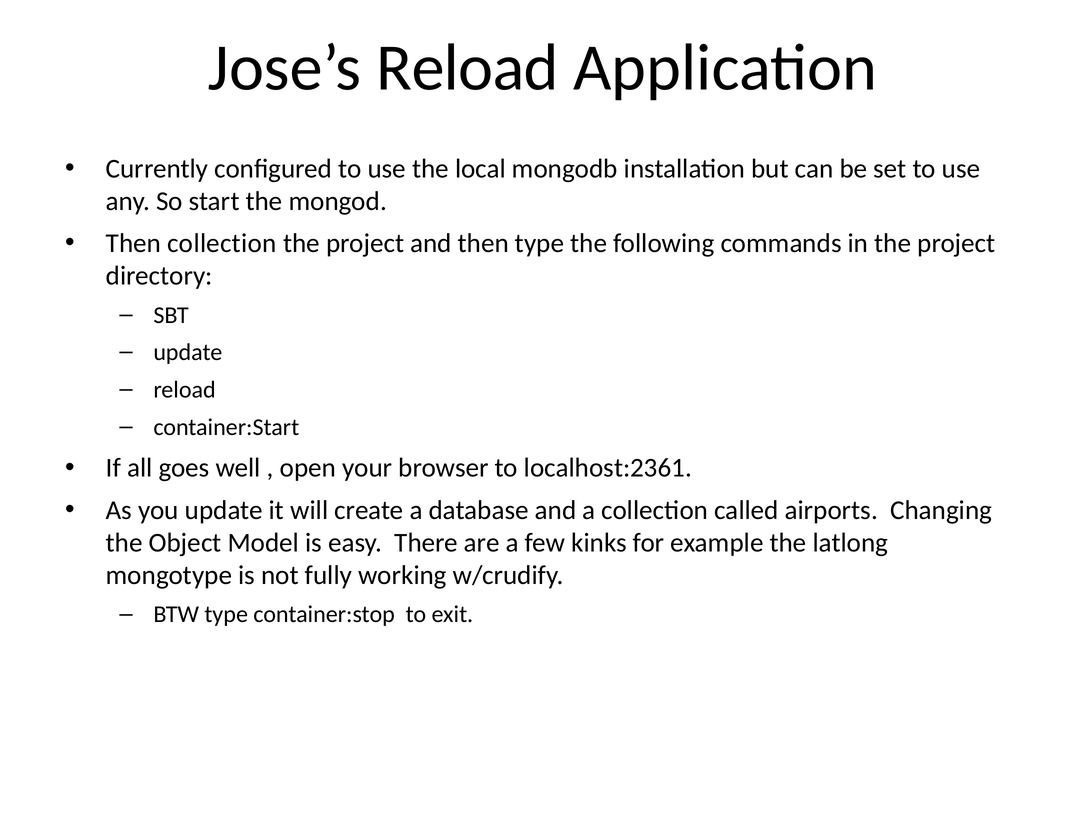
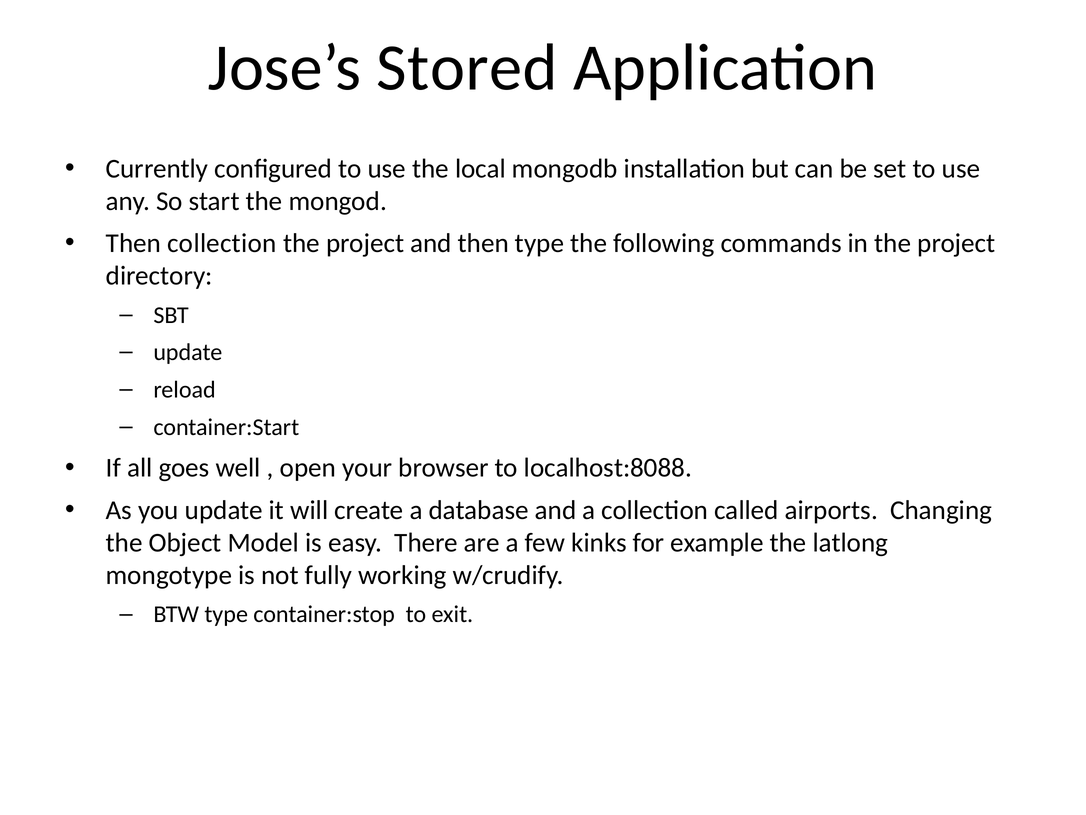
Jose’s Reload: Reload -> Stored
localhost:2361: localhost:2361 -> localhost:8088
